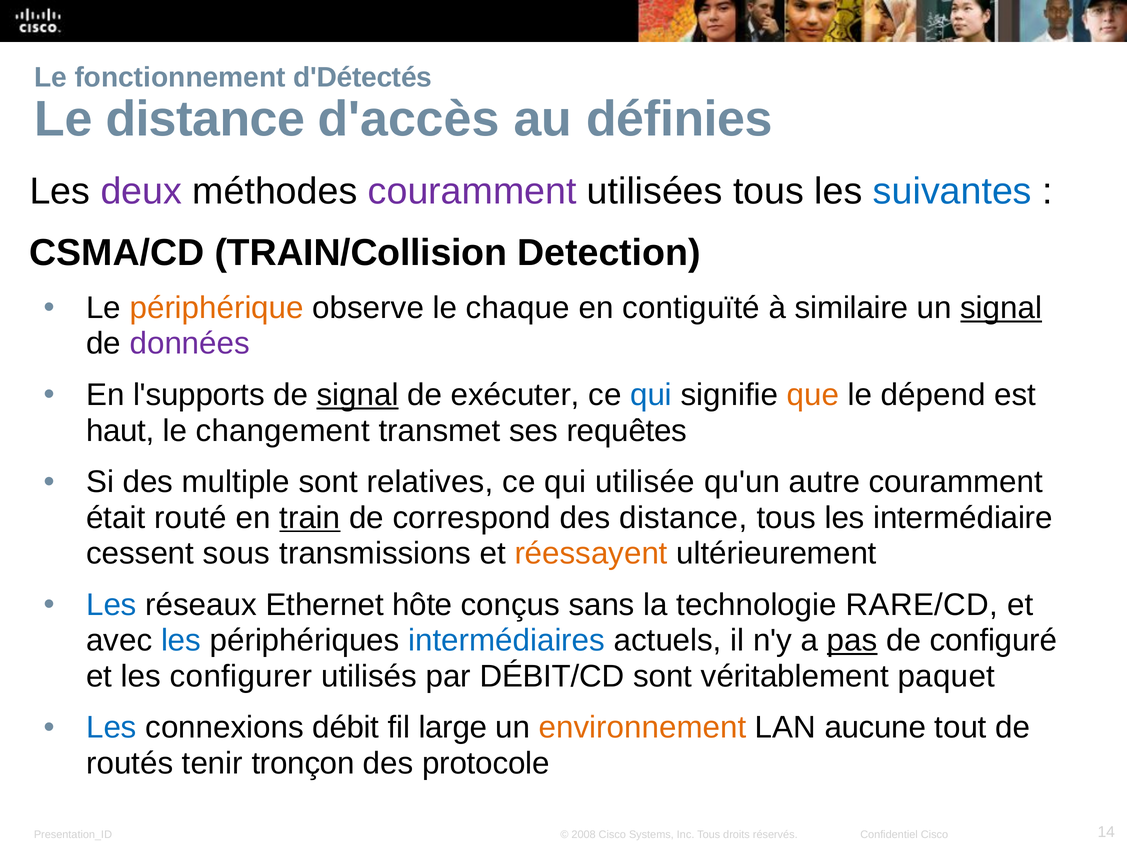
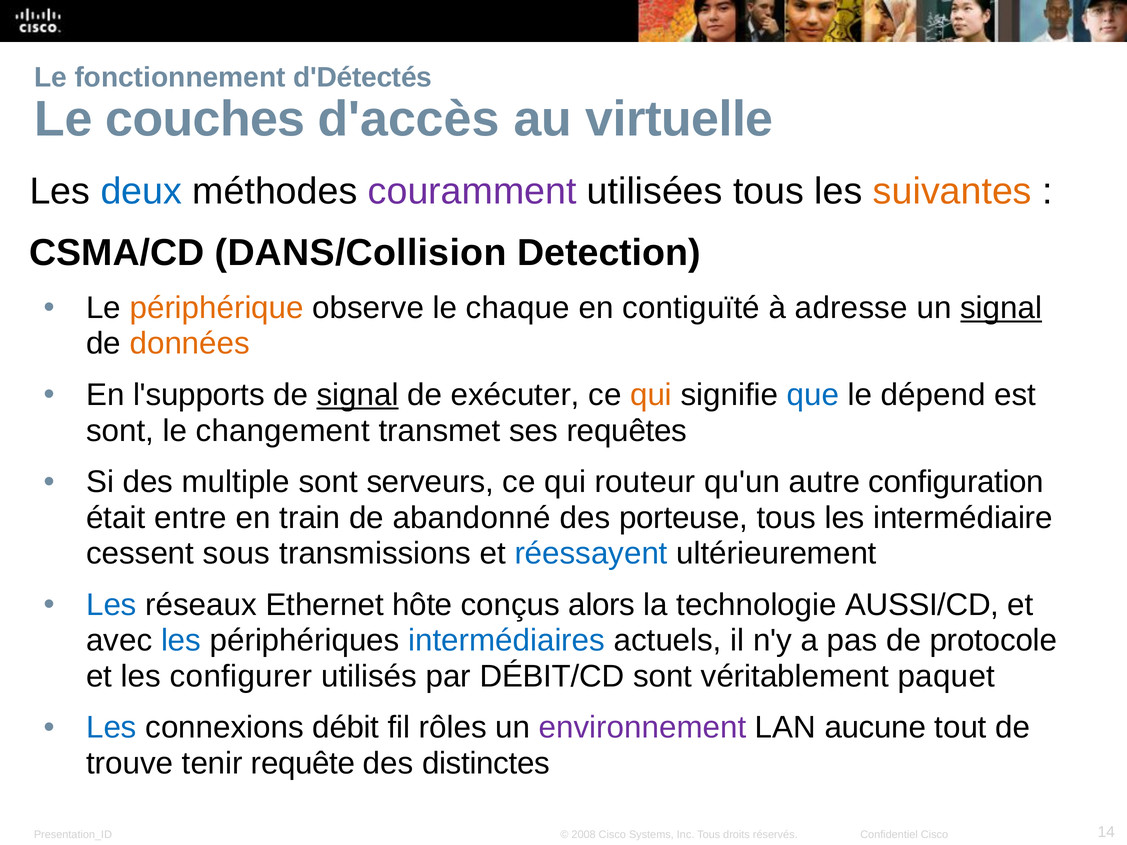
Le distance: distance -> couches
définies: définies -> virtuelle
deux colour: purple -> blue
suivantes colour: blue -> orange
TRAIN/Collision: TRAIN/Collision -> DANS/Collision
similaire: similaire -> adresse
données colour: purple -> orange
qui at (651, 395) colour: blue -> orange
que colour: orange -> blue
haut at (120, 431): haut -> sont
relatives: relatives -> serveurs
utilisée: utilisée -> routeur
autre couramment: couramment -> configuration
routé: routé -> entre
train underline: present -> none
correspond: correspond -> abandonné
des distance: distance -> porteuse
réessayent colour: orange -> blue
sans: sans -> alors
RARE/CD: RARE/CD -> AUSSI/CD
pas underline: present -> none
configuré: configuré -> protocole
large: large -> rôles
environnement colour: orange -> purple
routés: routés -> trouve
tronçon: tronçon -> requête
protocole: protocole -> distinctes
